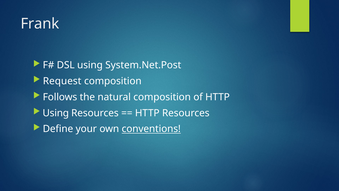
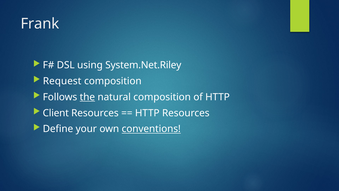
System.Net.Post: System.Net.Post -> System.Net.Riley
the underline: none -> present
Using at (56, 113): Using -> Client
